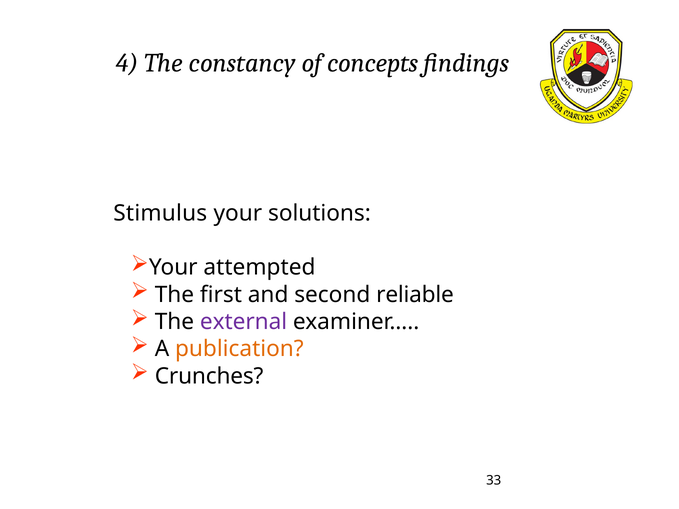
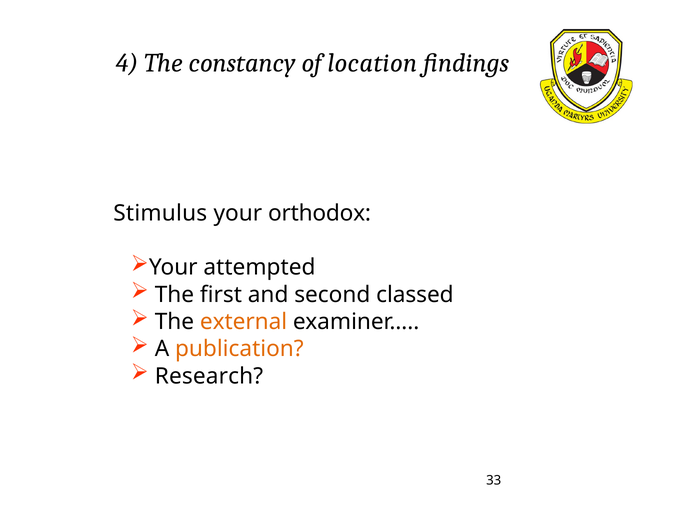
concepts: concepts -> location
solutions: solutions -> orthodox
reliable: reliable -> classed
external colour: purple -> orange
Crunches: Crunches -> Research
